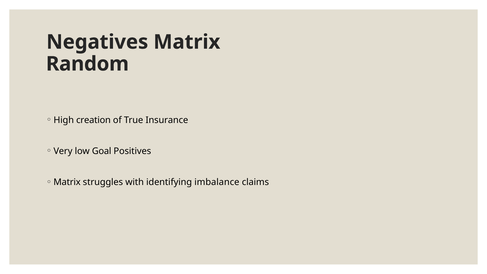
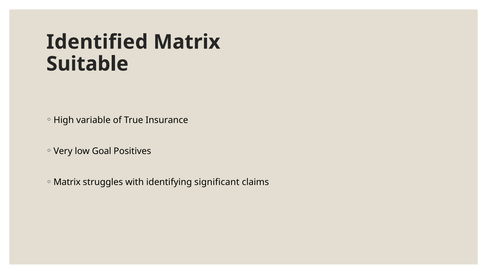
Negatives: Negatives -> Identified
Random: Random -> Suitable
creation: creation -> variable
imbalance: imbalance -> significant
